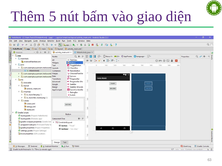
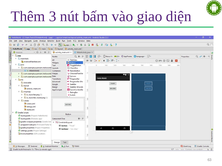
5: 5 -> 3
